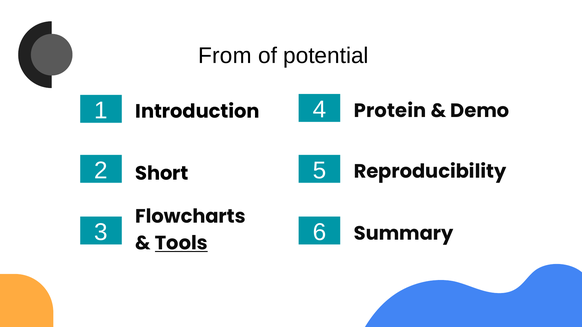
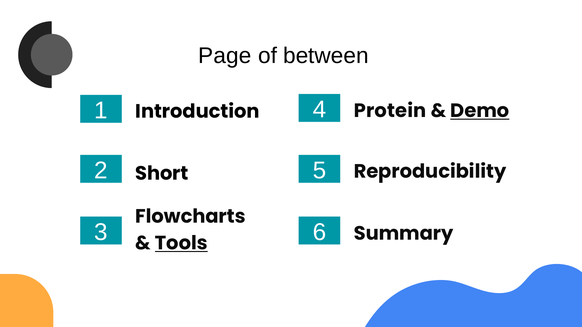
From: From -> Page
potential: potential -> between
Demo underline: none -> present
